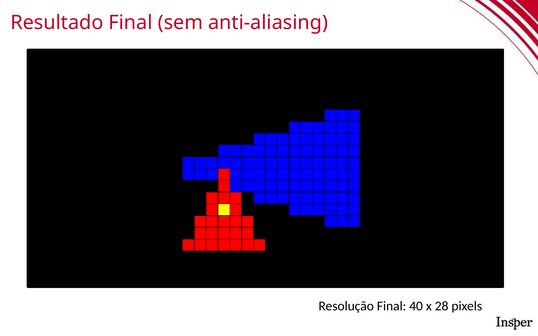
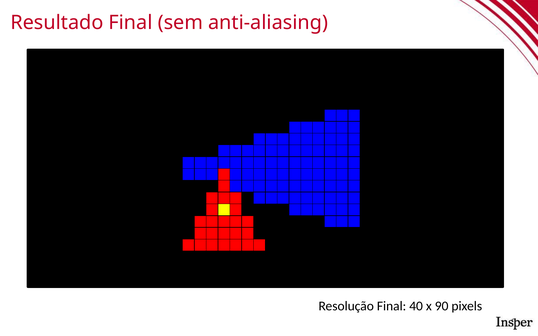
28: 28 -> 90
